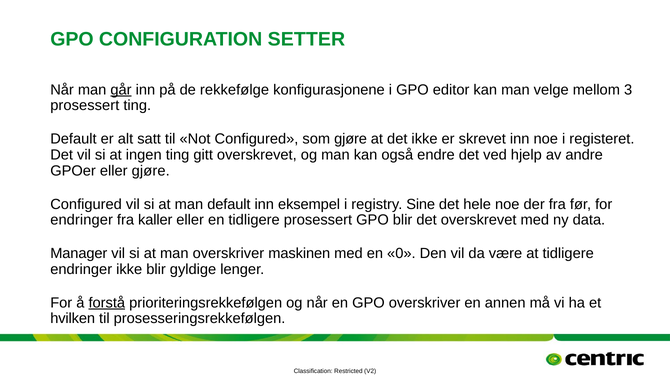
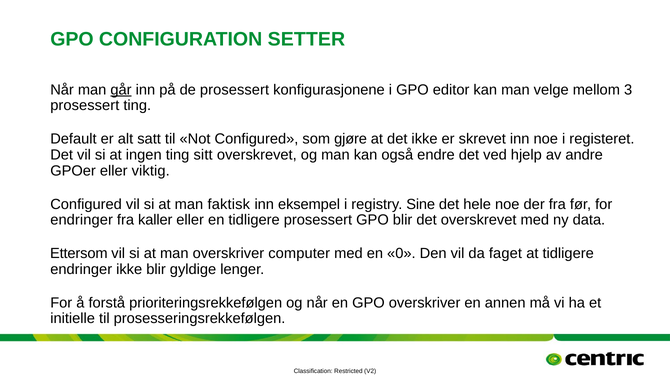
de rekkefølge: rekkefølge -> prosessert
gitt: gitt -> sitt
eller gjøre: gjøre -> viktig
man default: default -> faktisk
Manager: Manager -> Ettersom
maskinen: maskinen -> computer
være: være -> faget
forstå underline: present -> none
hvilken: hvilken -> initielle
